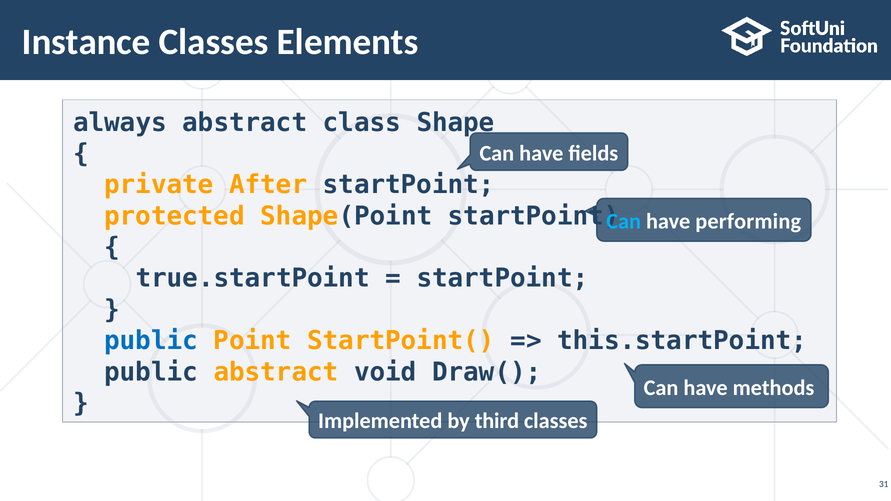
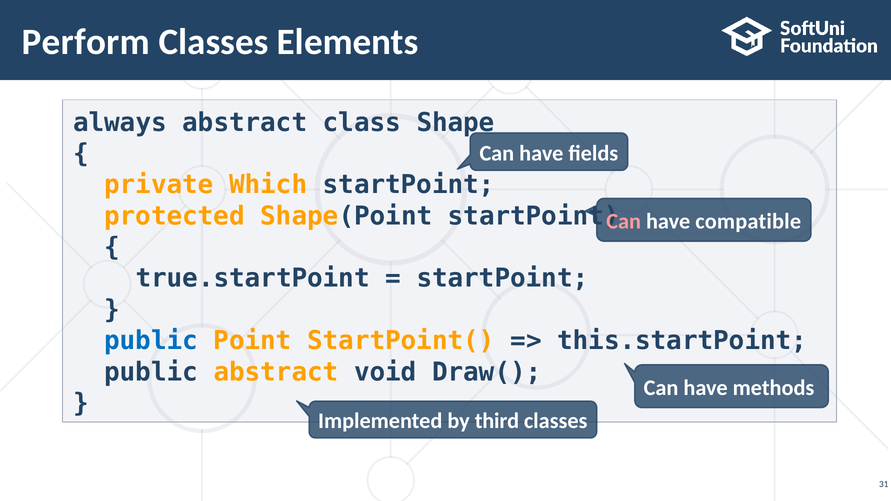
Instance: Instance -> Perform
After: After -> Which
Can at (624, 221) colour: light blue -> pink
performing: performing -> compatible
